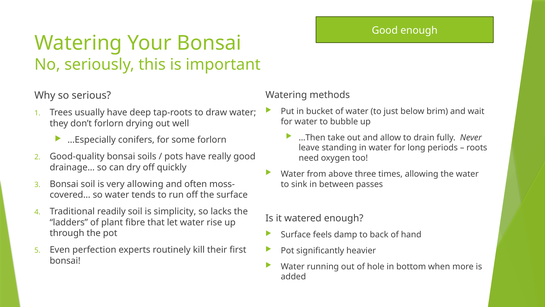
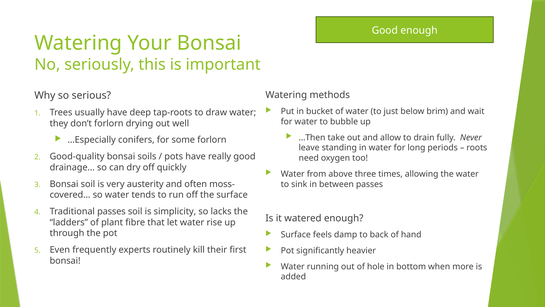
very allowing: allowing -> austerity
Traditional readily: readily -> passes
perfection: perfection -> frequently
